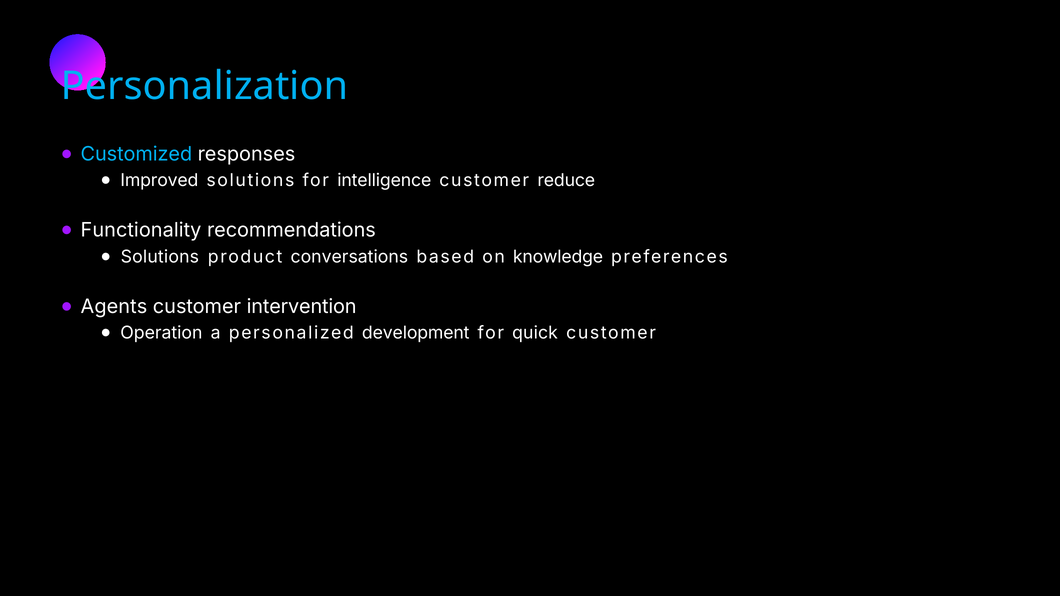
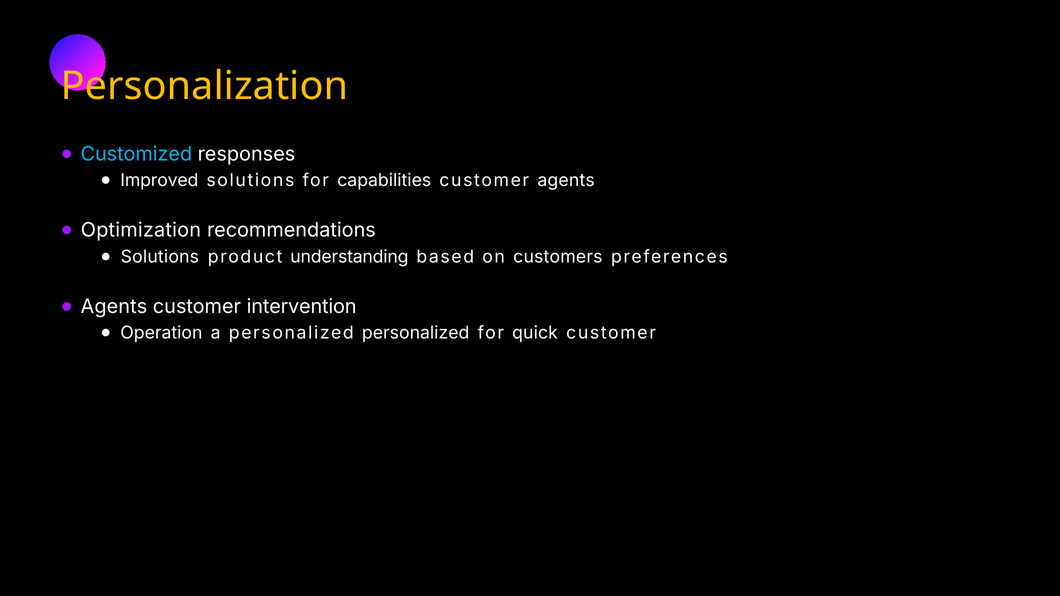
Personalization colour: light blue -> yellow
intelligence: intelligence -> capabilities
customer reduce: reduce -> agents
Functionality: Functionality -> Optimization
conversations: conversations -> understanding
knowledge: knowledge -> customers
personalized development: development -> personalized
